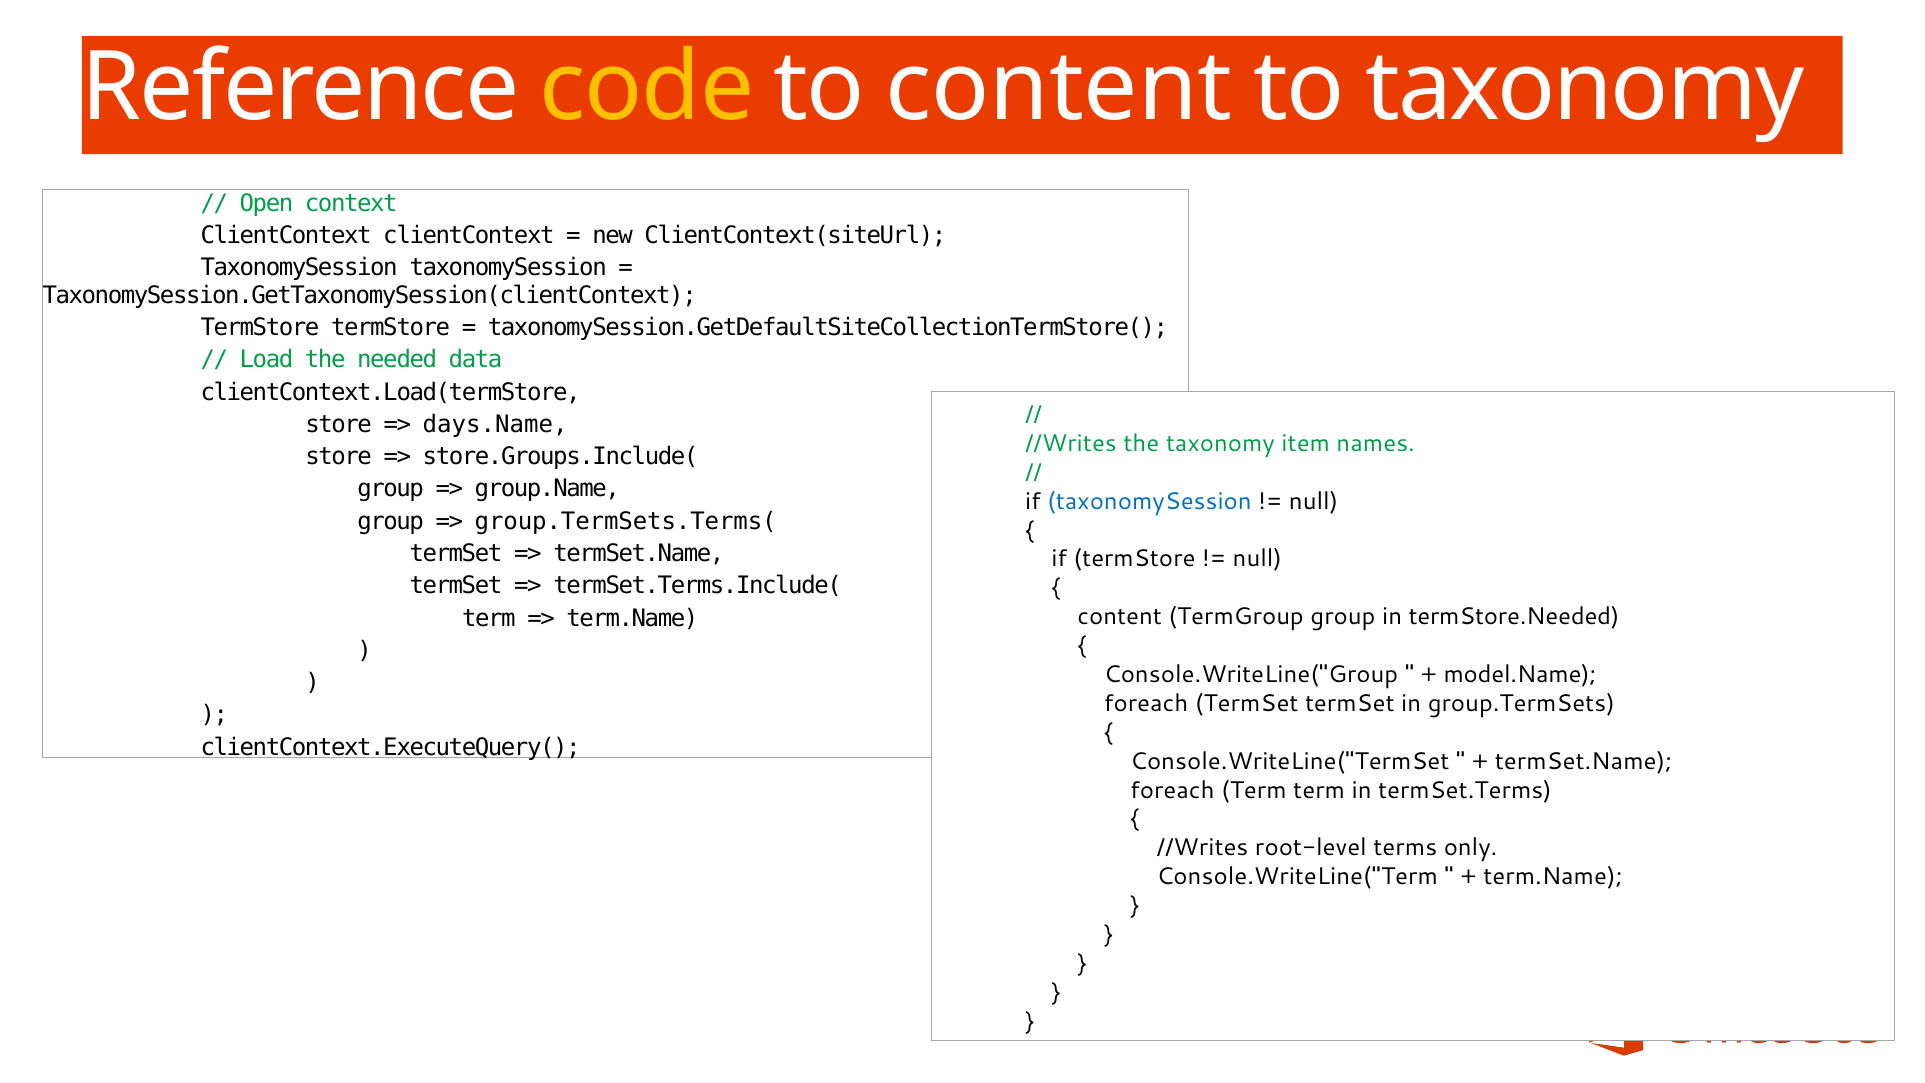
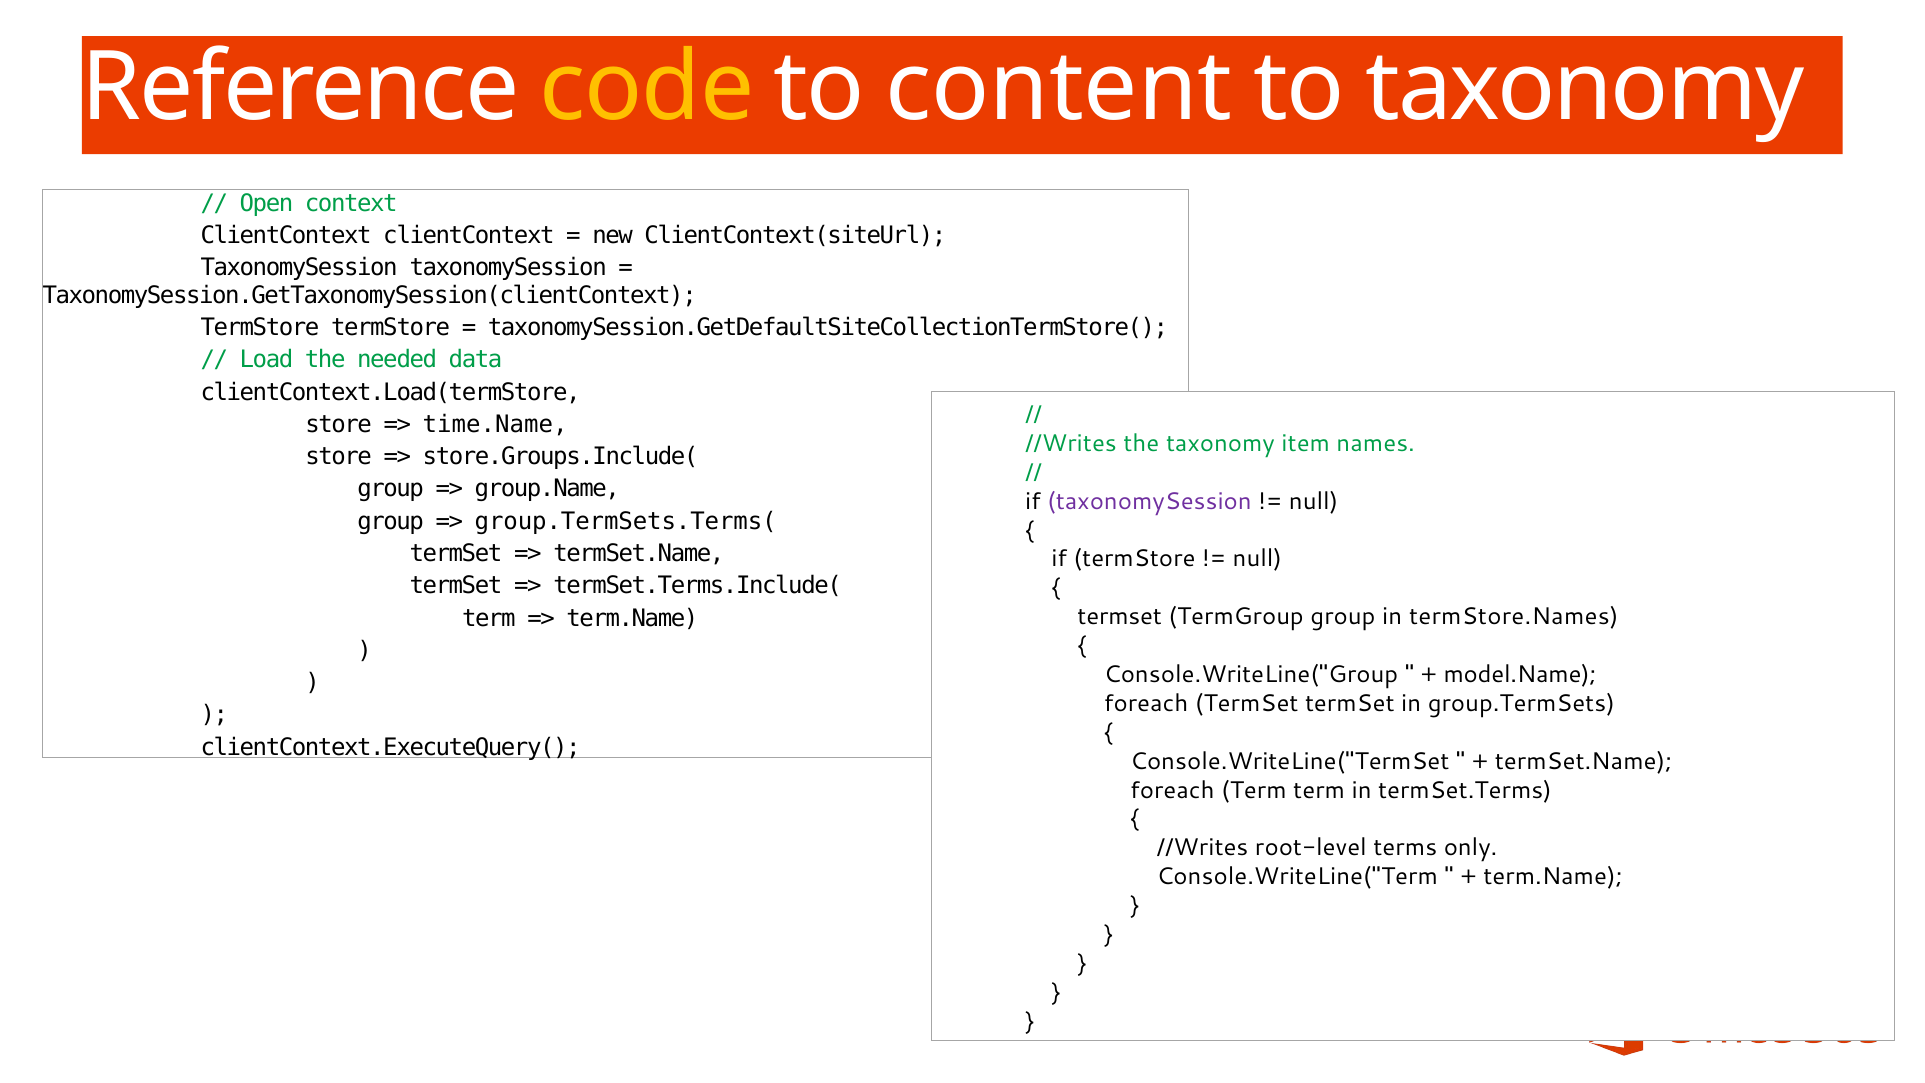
days.Name: days.Name -> time.Name
taxonomySession at (1149, 501) colour: blue -> purple
content at (1120, 617): content -> termset
termStore.Needed: termStore.Needed -> termStore.Names
